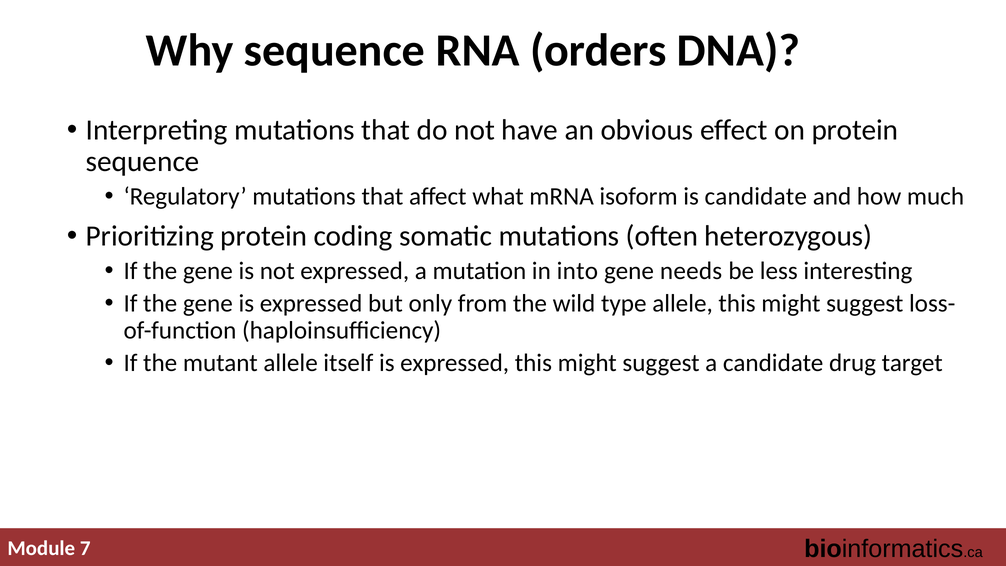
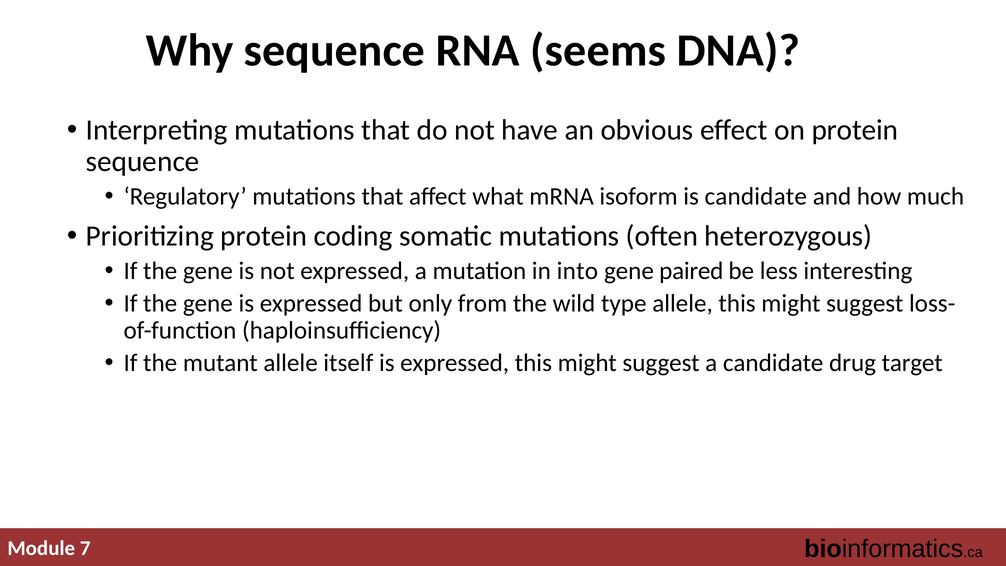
orders: orders -> seems
needs: needs -> paired
